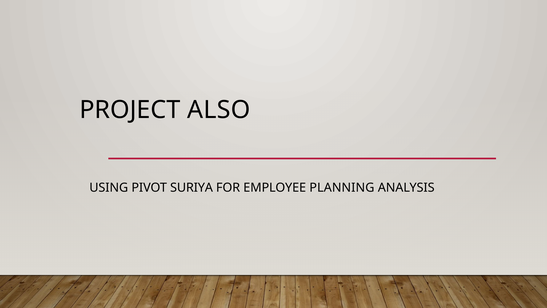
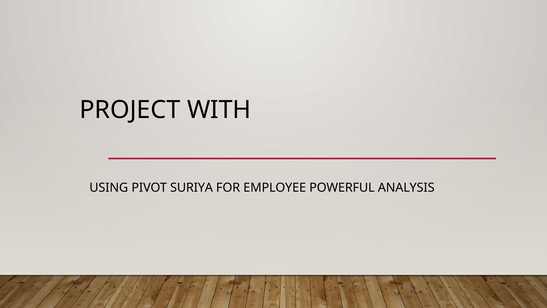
ALSO: ALSO -> WITH
PLANNING: PLANNING -> POWERFUL
